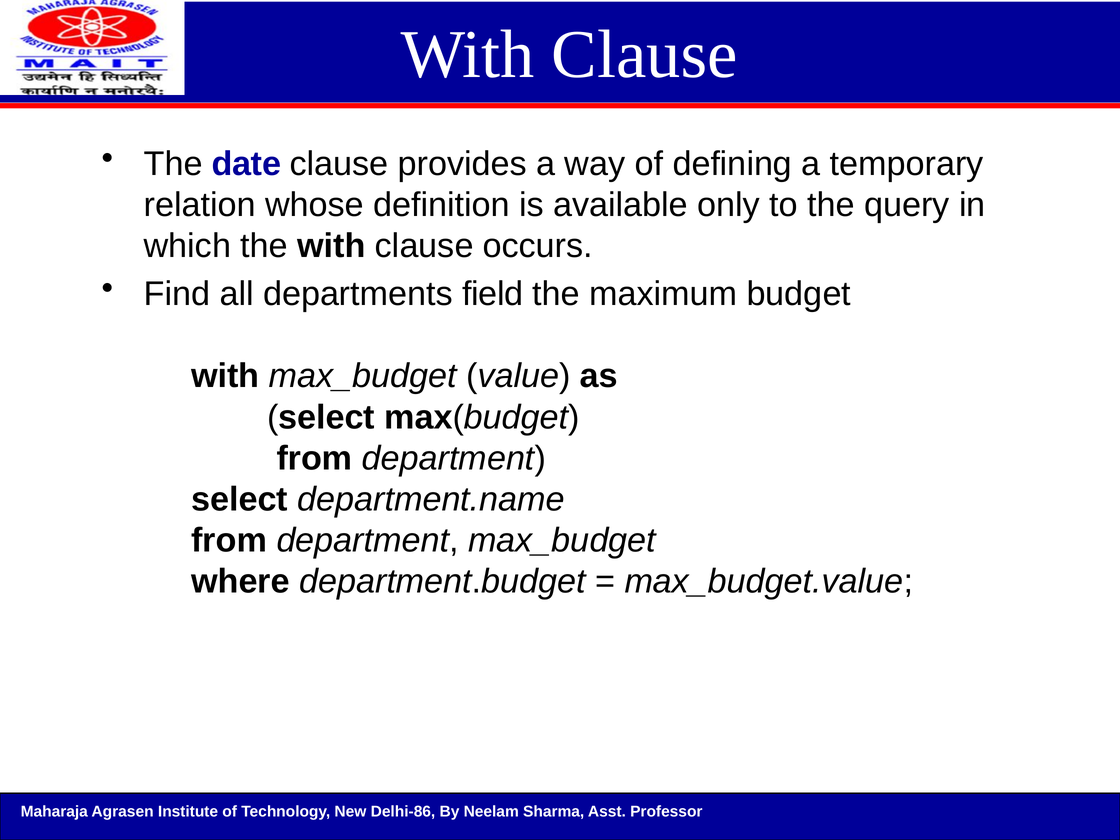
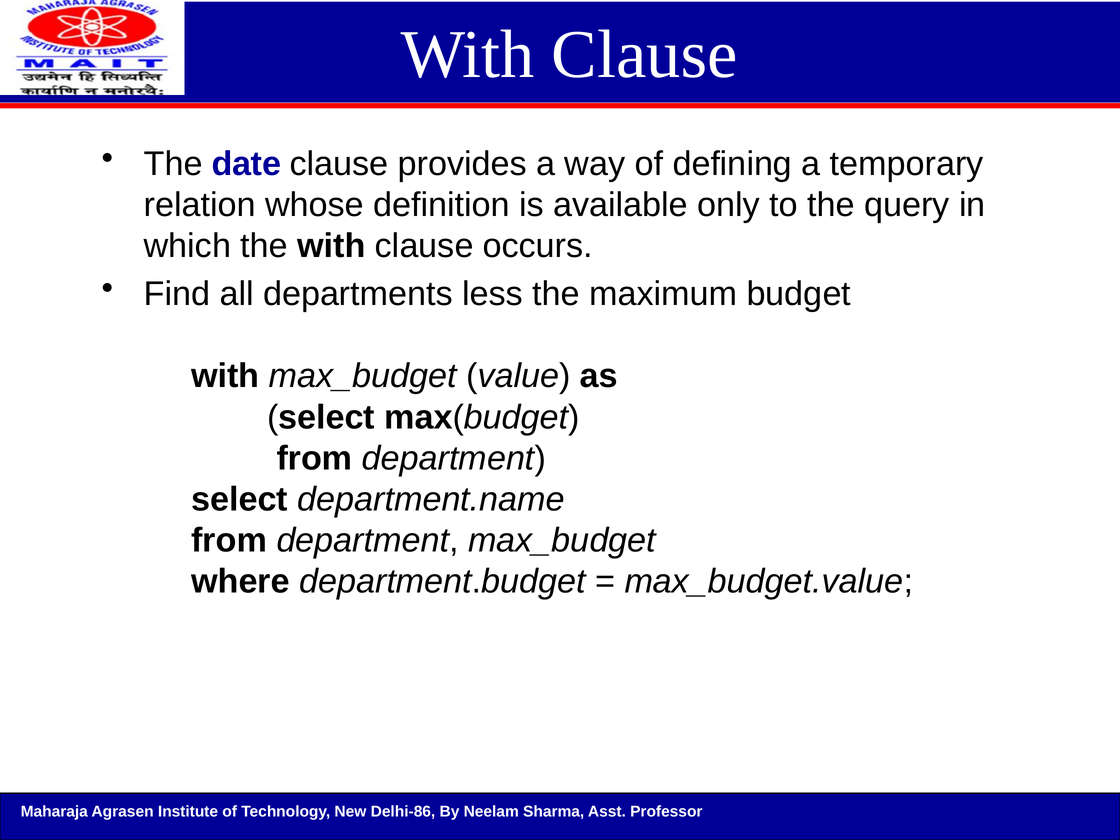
field: field -> less
